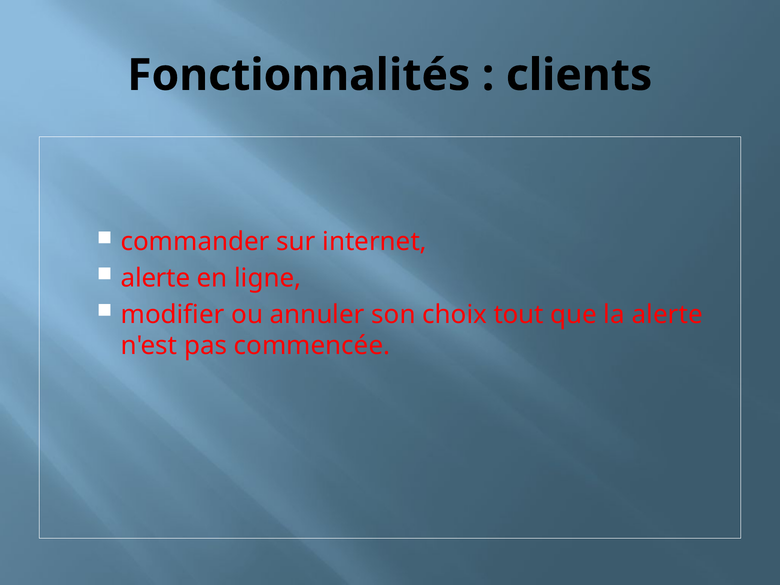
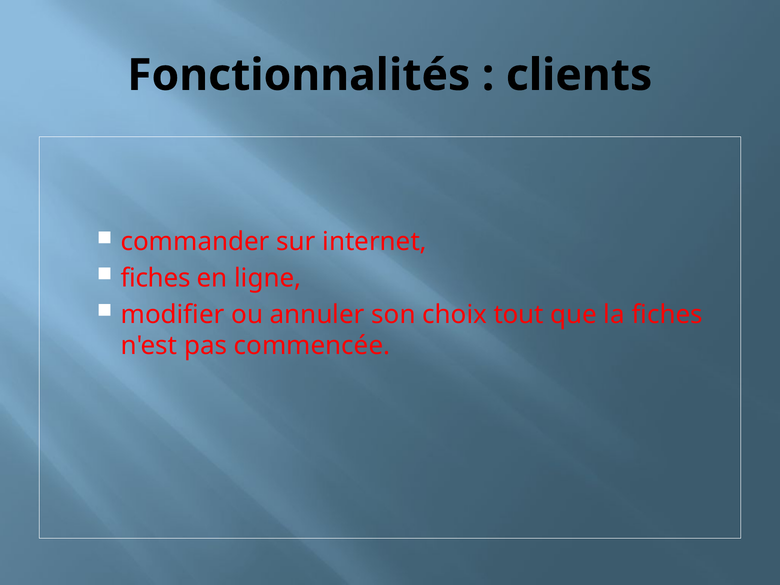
alerte at (156, 278): alerte -> fiches
la alerte: alerte -> fiches
